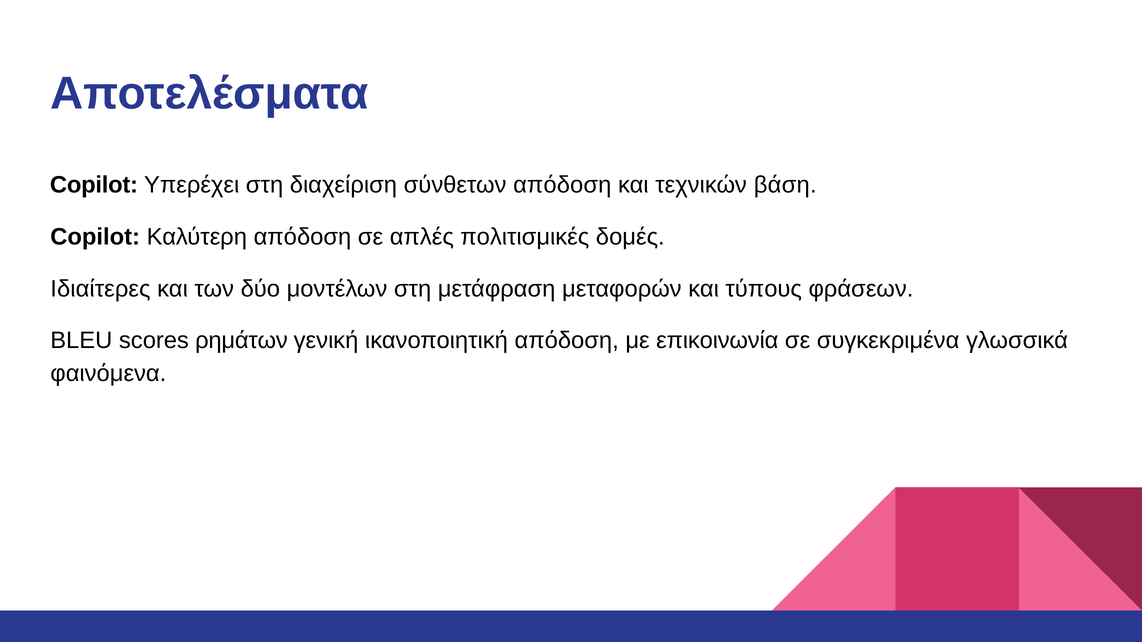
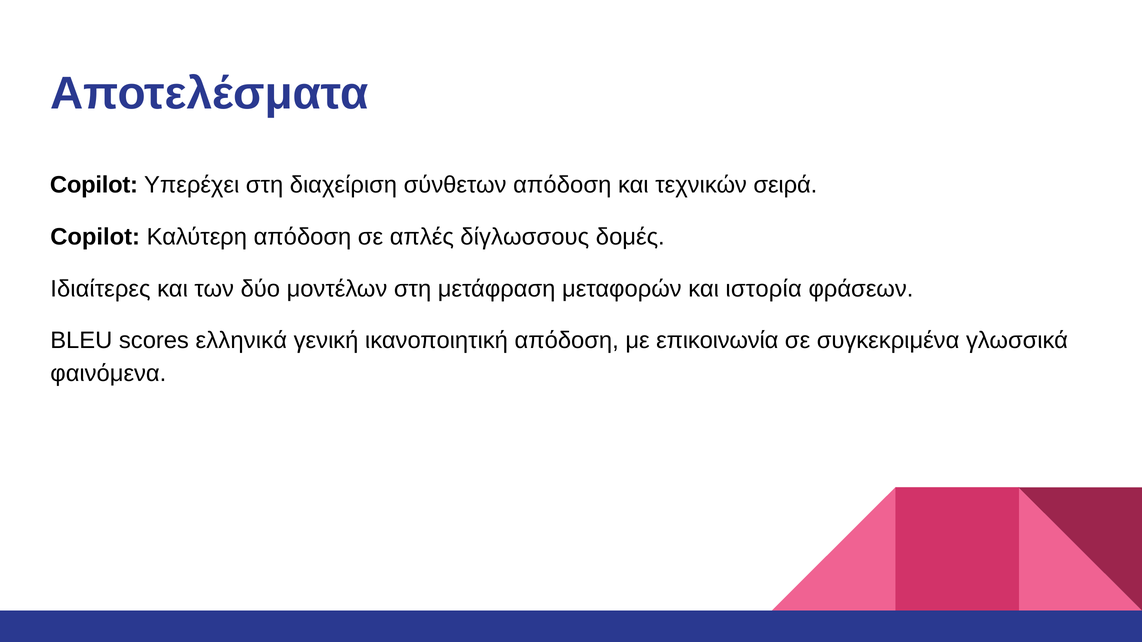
βάση: βάση -> σειρά
πολιτισμικές: πολιτισμικές -> δίγλωσσους
τύπους: τύπους -> ιστορία
ρημάτων: ρημάτων -> ελληνικά
